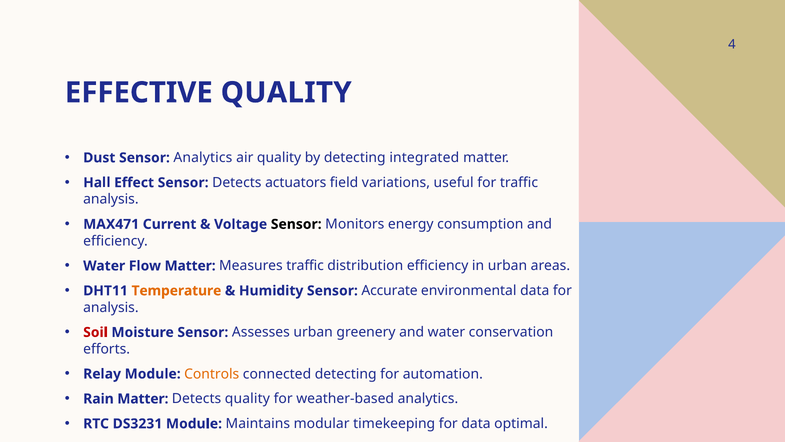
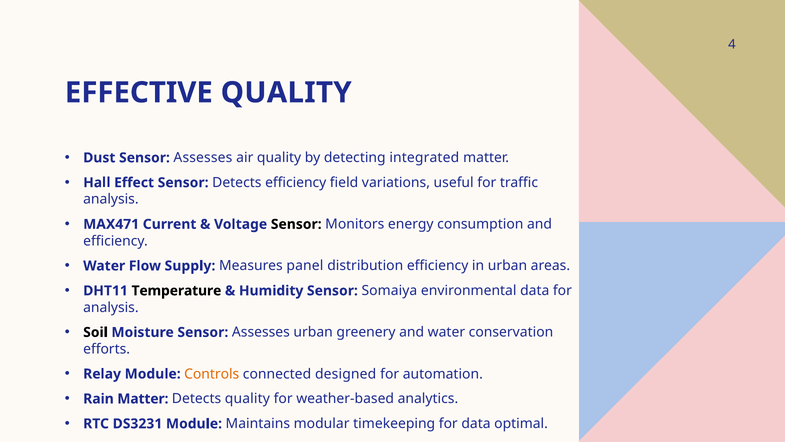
Dust Sensor Analytics: Analytics -> Assesses
Detects actuators: actuators -> efficiency
Flow Matter: Matter -> Supply
Measures traffic: traffic -> panel
Temperature colour: orange -> black
Accurate: Accurate -> Somaiya
Soil colour: red -> black
connected detecting: detecting -> designed
